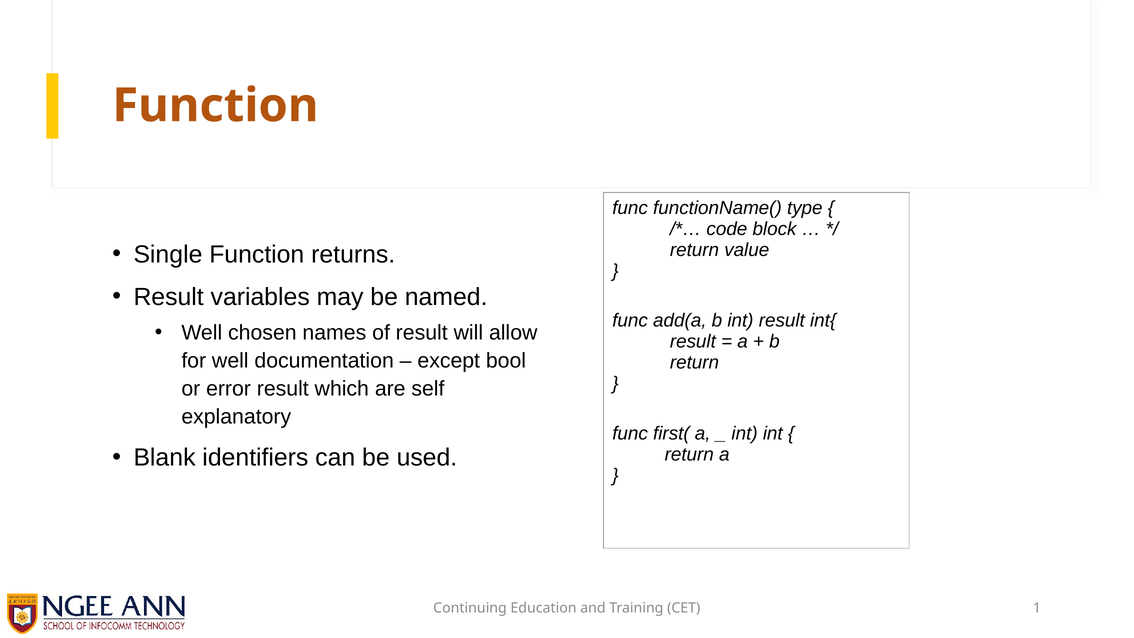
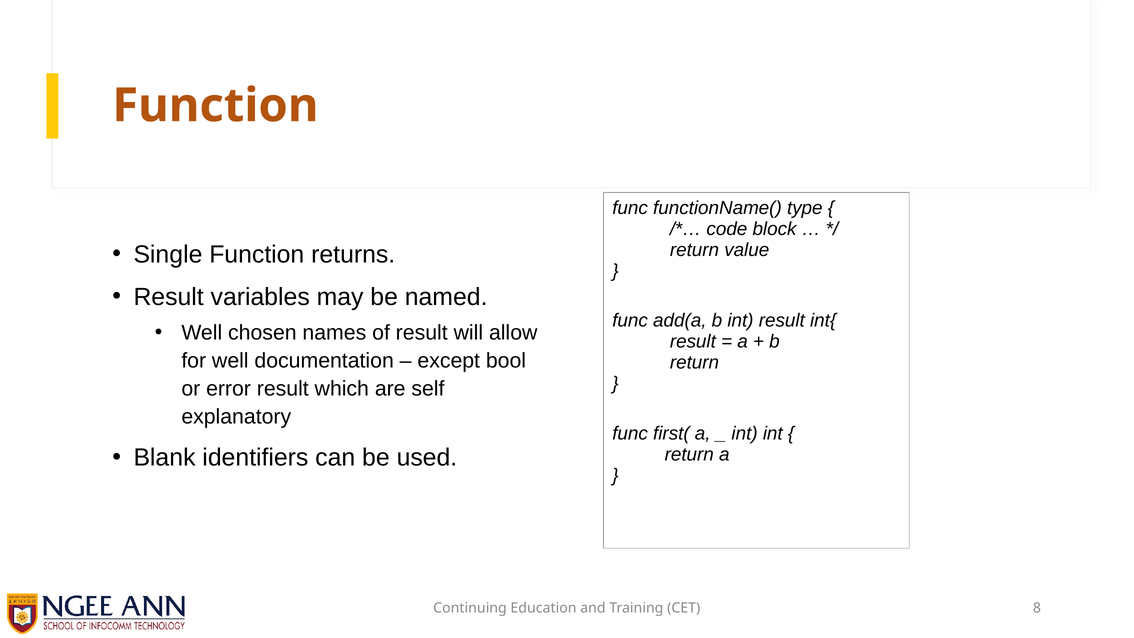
1: 1 -> 8
